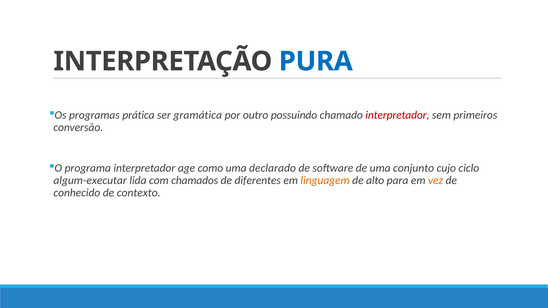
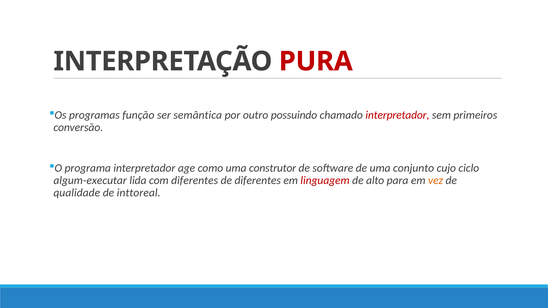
PURA colour: blue -> red
prática: prática -> função
gramática: gramática -> semântica
declarado: declarado -> construtor
com chamados: chamados -> diferentes
linguagem colour: orange -> red
conhecido: conhecido -> qualidade
contexto: contexto -> inttoreal
